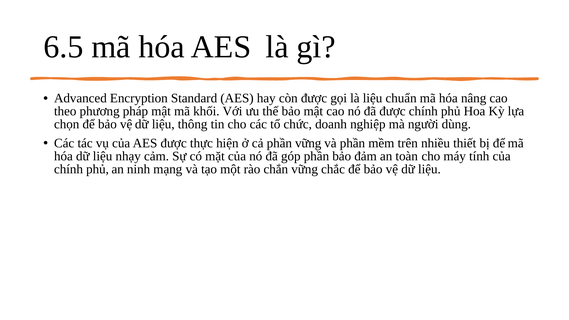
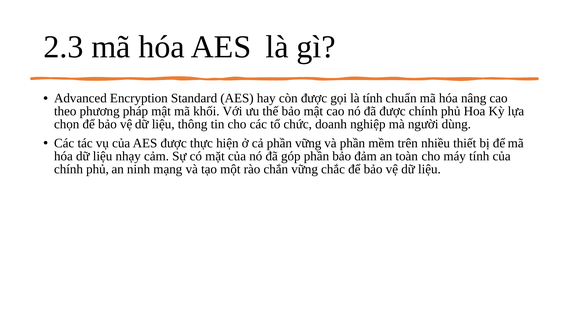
6.5: 6.5 -> 2.3
là liệu: liệu -> tính
